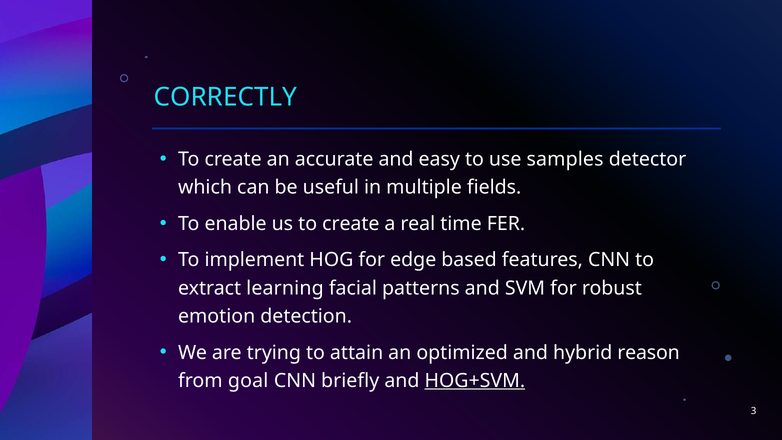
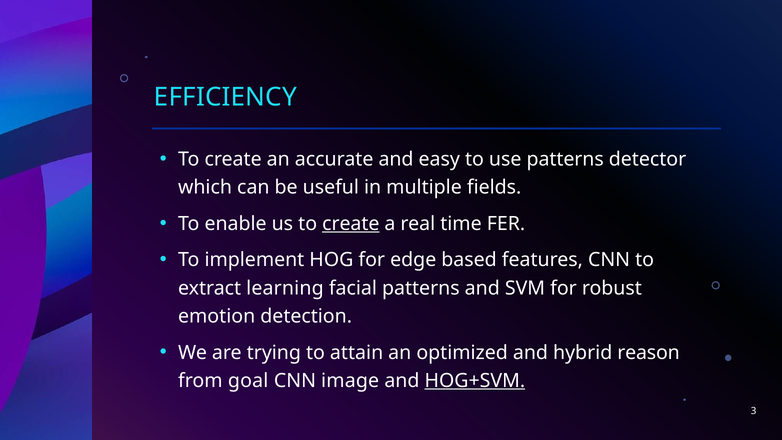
CORRECTLY: CORRECTLY -> EFFICIENCY
use samples: samples -> patterns
create at (351, 224) underline: none -> present
briefly: briefly -> image
